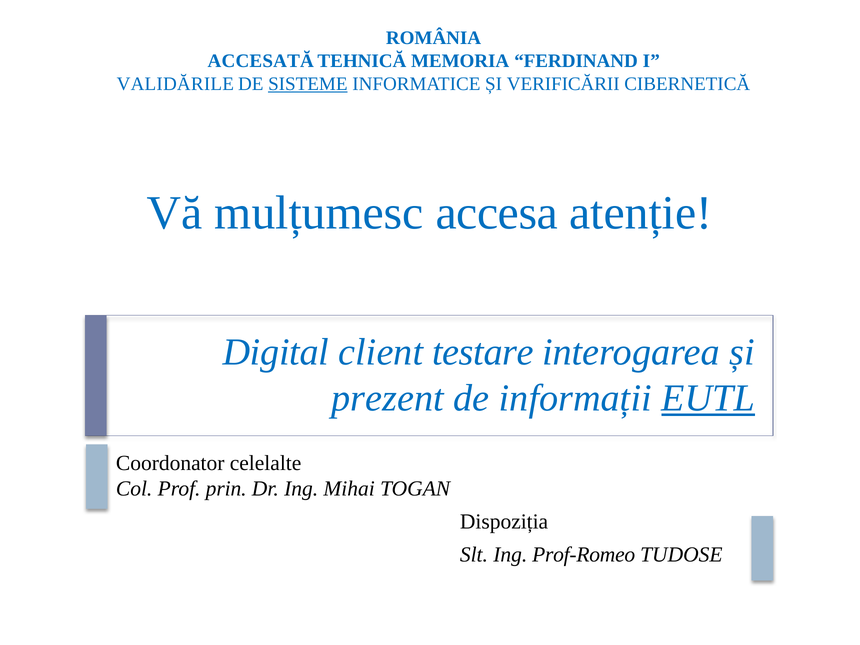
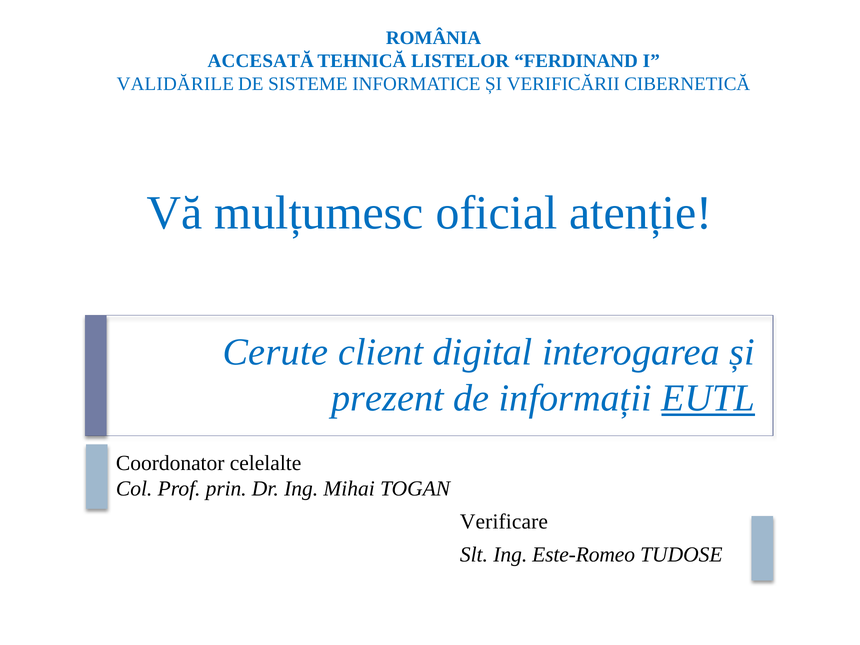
MEMORIA: MEMORIA -> LISTELOR
SISTEME underline: present -> none
accesa: accesa -> oficial
Digital: Digital -> Cerute
testare: testare -> digital
Dispoziția: Dispoziția -> Verificare
Prof-Romeo: Prof-Romeo -> Este-Romeo
